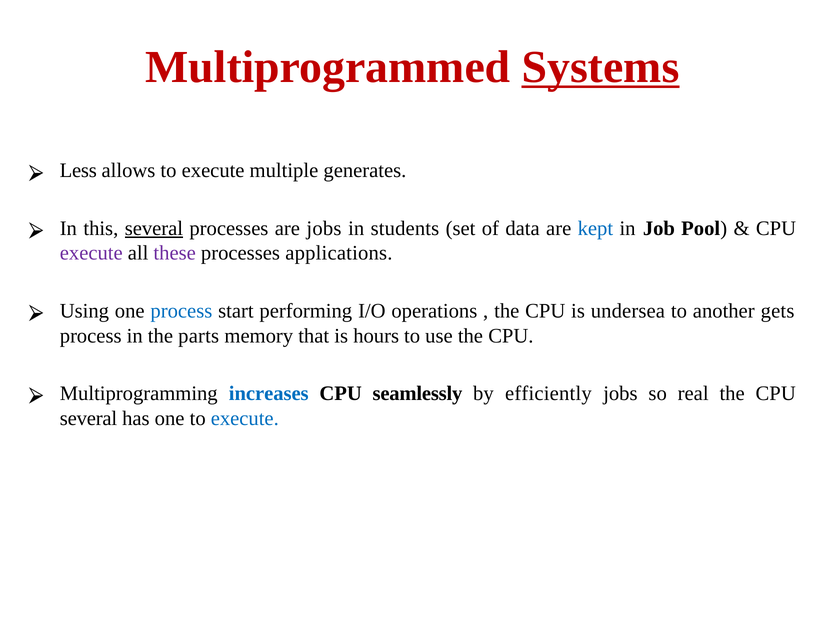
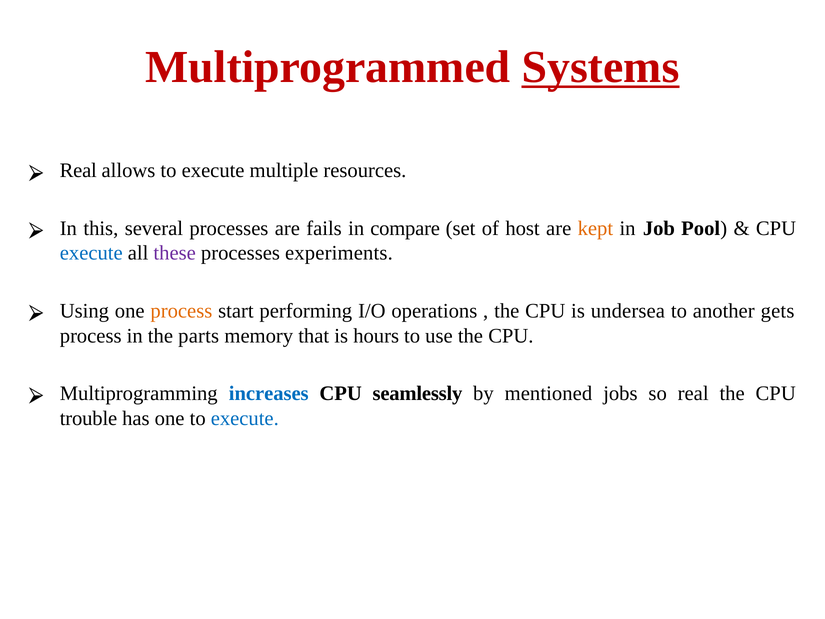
Less at (78, 171): Less -> Real
generates: generates -> resources
several at (154, 228) underline: present -> none
are jobs: jobs -> fails
students: students -> compare
data: data -> host
kept colour: blue -> orange
execute at (91, 253) colour: purple -> blue
applications: applications -> experiments
process at (181, 311) colour: blue -> orange
efficiently: efficiently -> mentioned
several at (89, 418): several -> trouble
